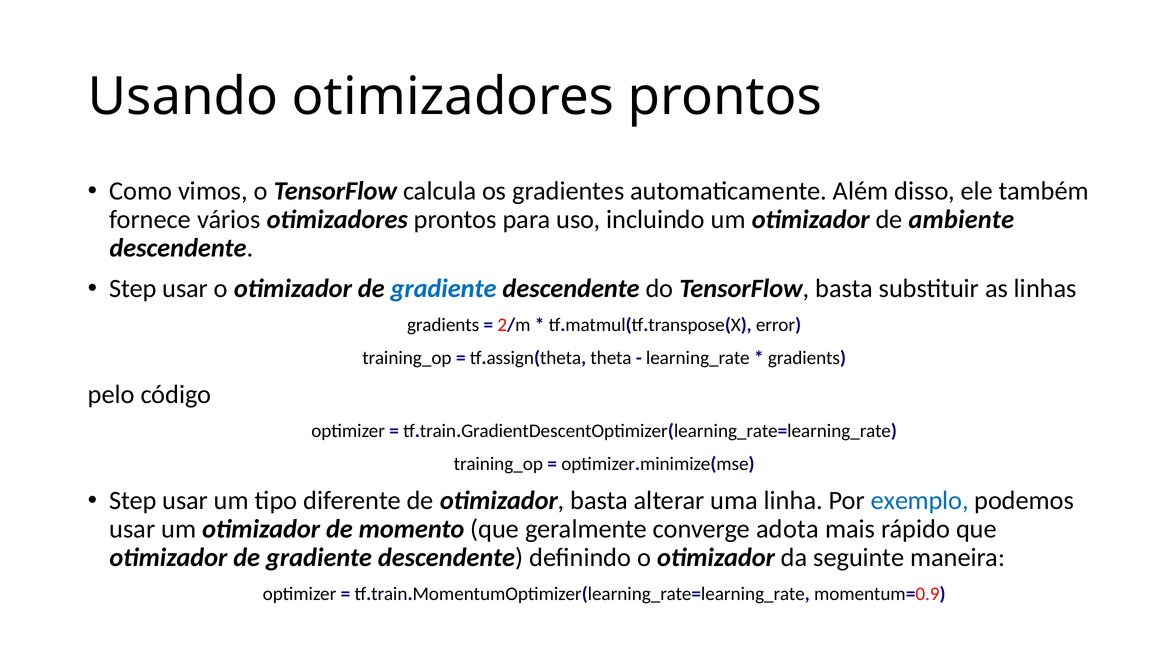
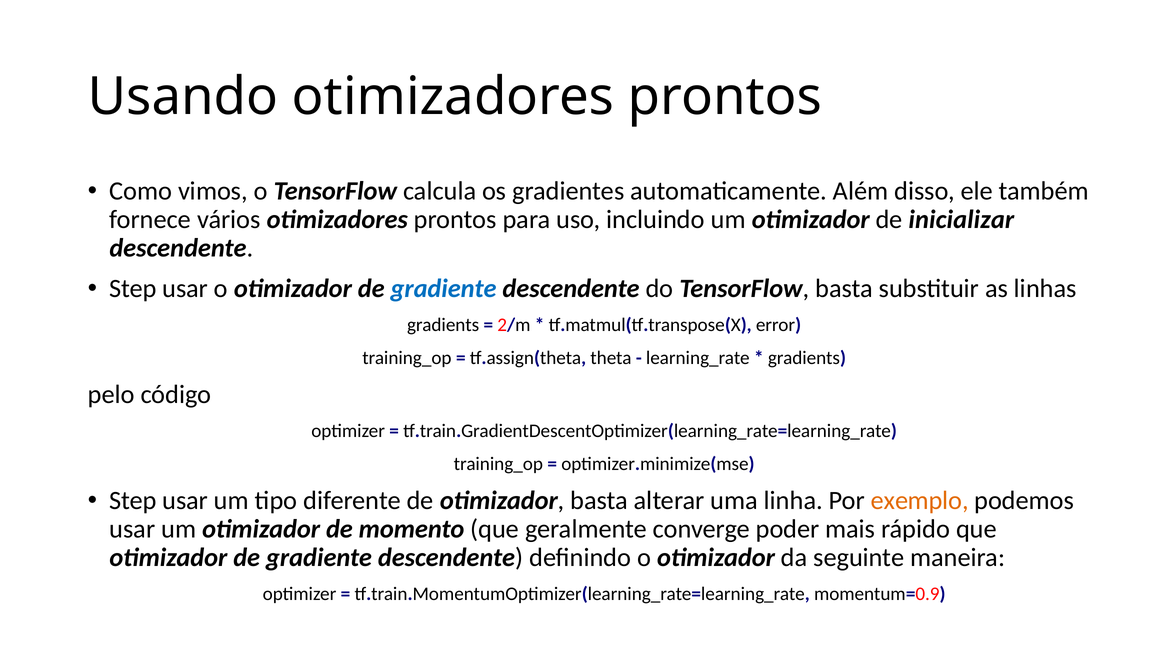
ambiente: ambiente -> inicializar
exemplo colour: blue -> orange
adota: adota -> poder
